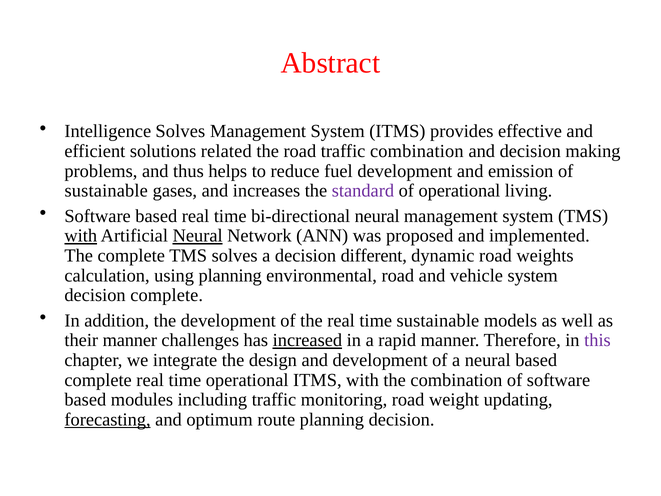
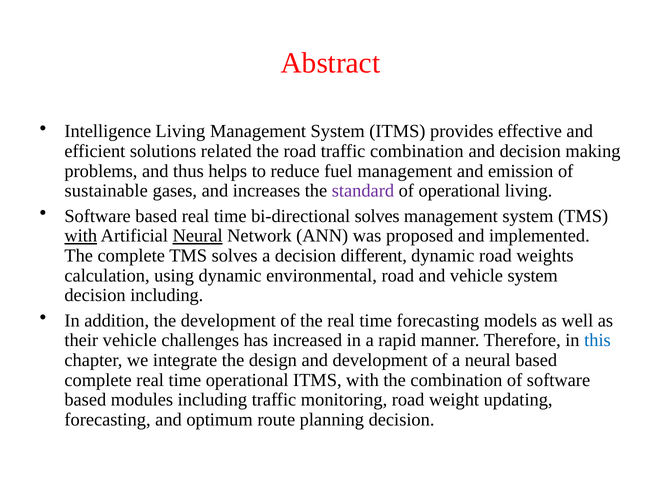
Intelligence Solves: Solves -> Living
fuel development: development -> management
bi-directional neural: neural -> solves
using planning: planning -> dynamic
decision complete: complete -> including
time sustainable: sustainable -> forecasting
their manner: manner -> vehicle
increased underline: present -> none
this colour: purple -> blue
forecasting at (108, 419) underline: present -> none
